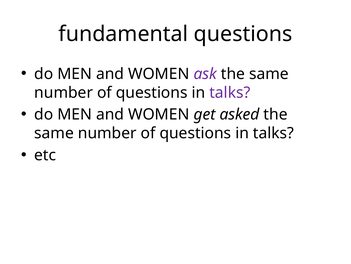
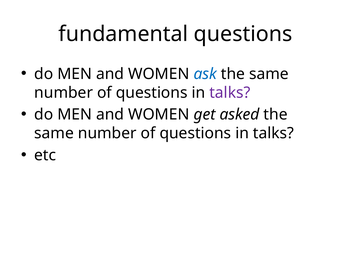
ask colour: purple -> blue
